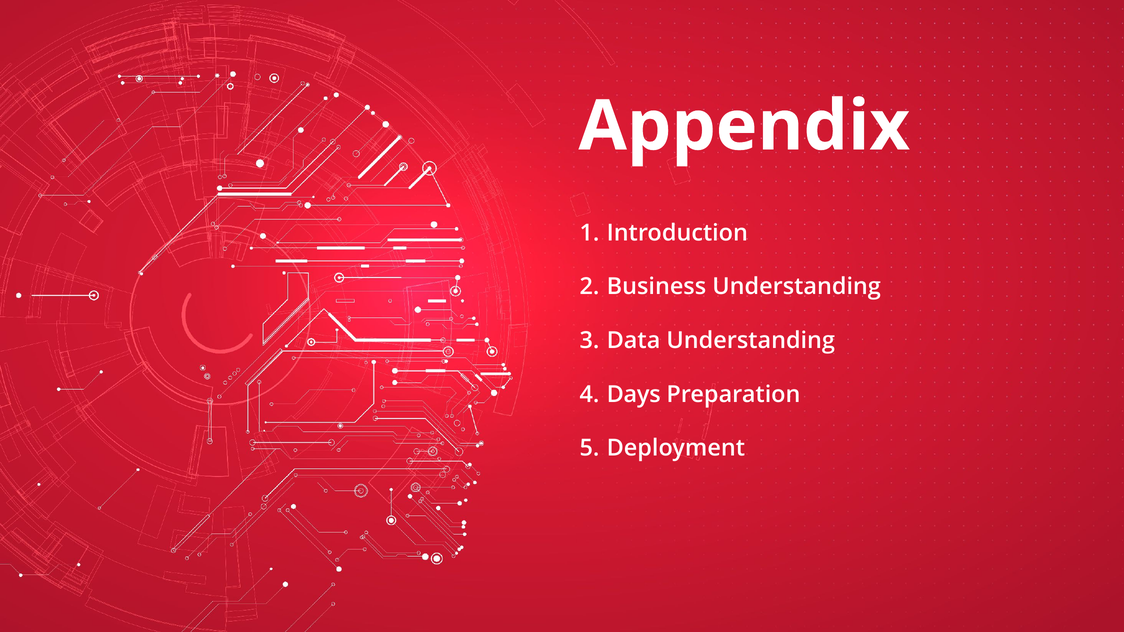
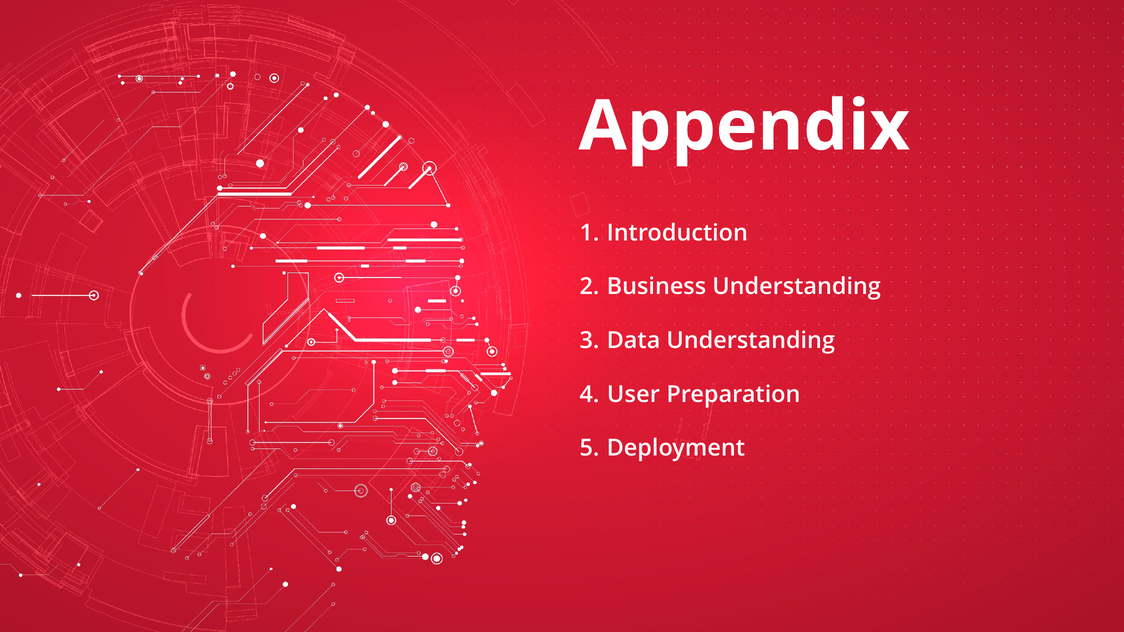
Days: Days -> User
